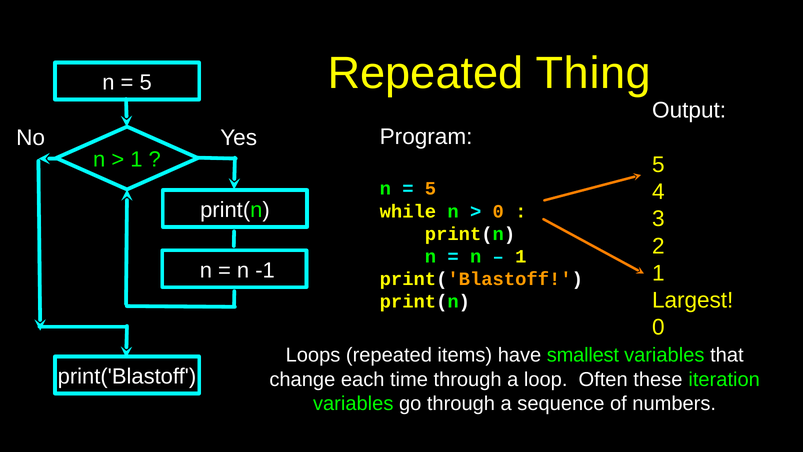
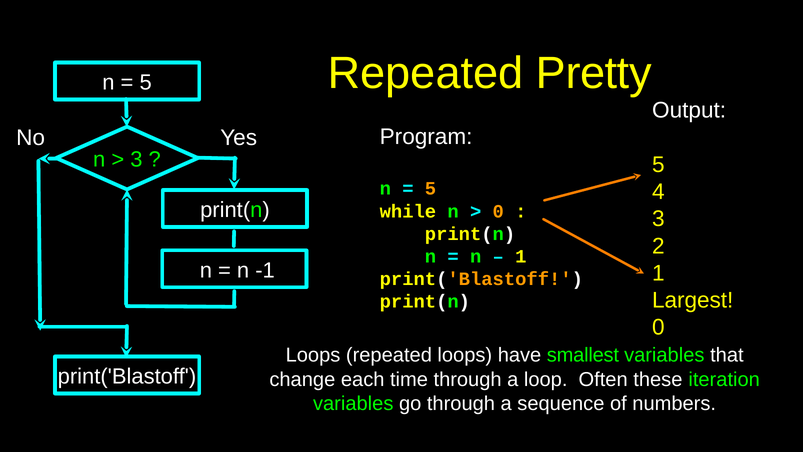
Thing: Thing -> Pretty
1 at (136, 159): 1 -> 3
repeated items: items -> loops
